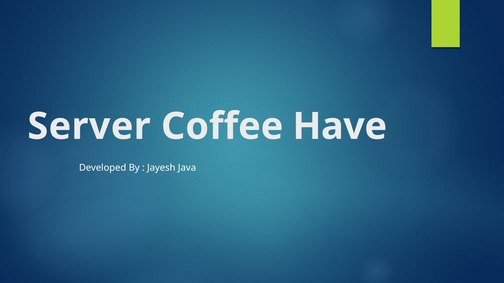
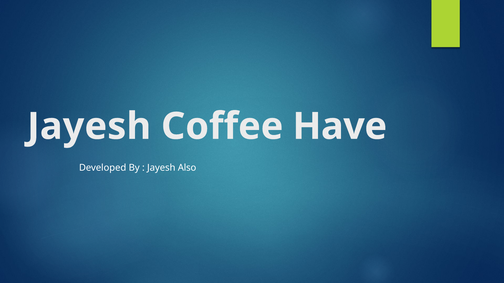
Server at (89, 127): Server -> Jayesh
Java: Java -> Also
